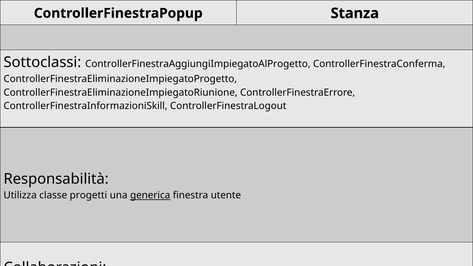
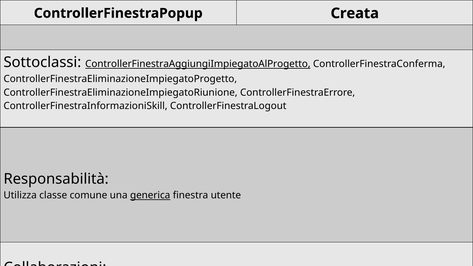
Stanza: Stanza -> Creata
ControllerFinestraAggiungiImpiegatoAlProgetto underline: none -> present
progetti: progetti -> comune
